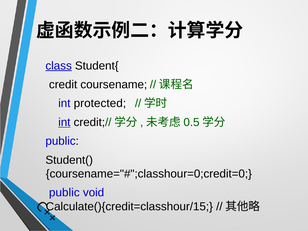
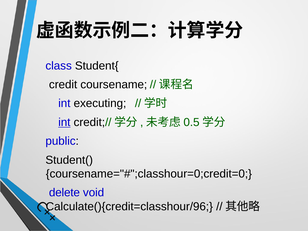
class underline: present -> none
protected: protected -> executing
public at (64, 193): public -> delete
Calculate(){credit=classhour/15: Calculate(){credit=classhour/15 -> Calculate(){credit=classhour/96
